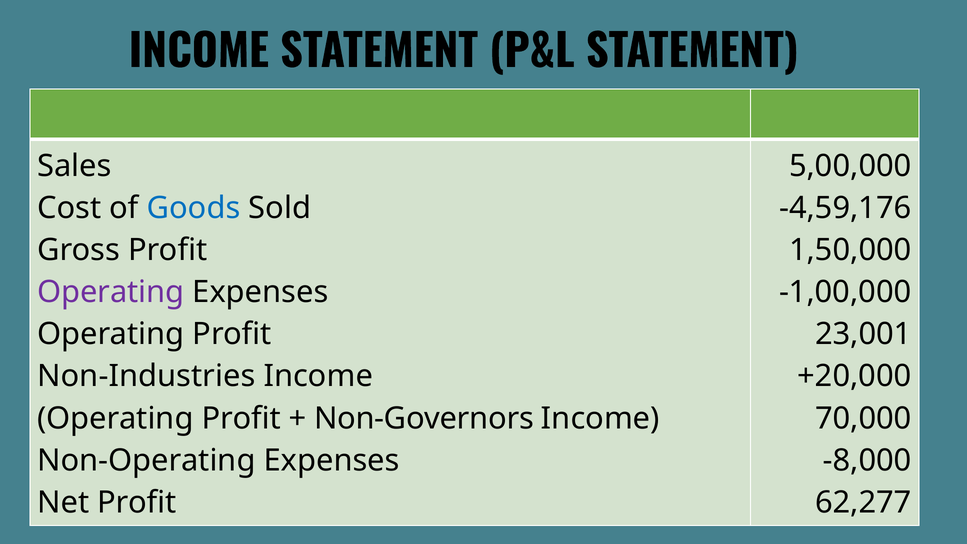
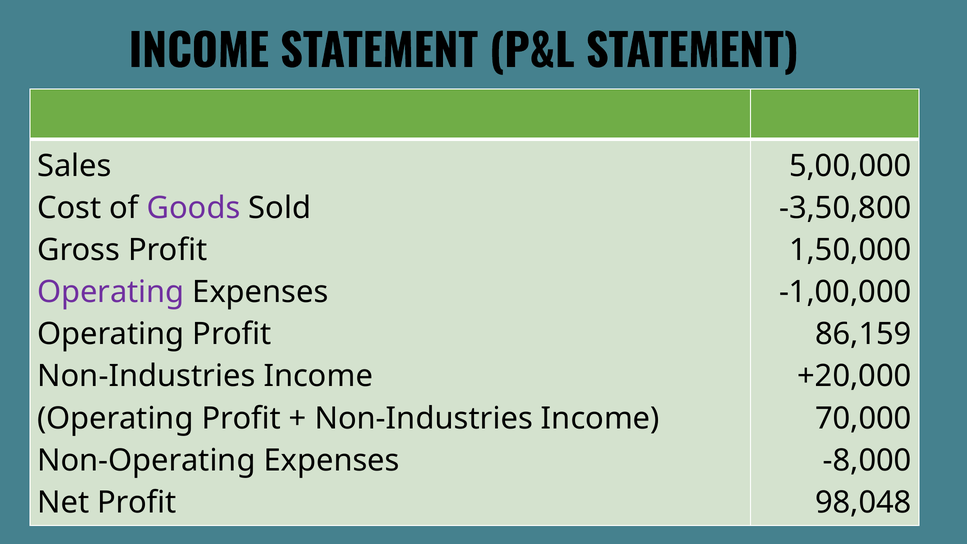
Goods colour: blue -> purple
-4,59,176: -4,59,176 -> -3,50,800
23,001: 23,001 -> 86,159
Non-Governors at (424, 418): Non-Governors -> Non-Industries
62,277: 62,277 -> 98,048
